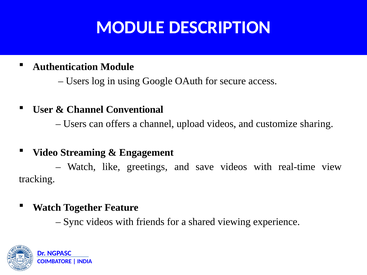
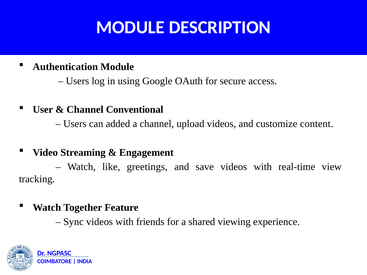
offers: offers -> added
sharing: sharing -> content
